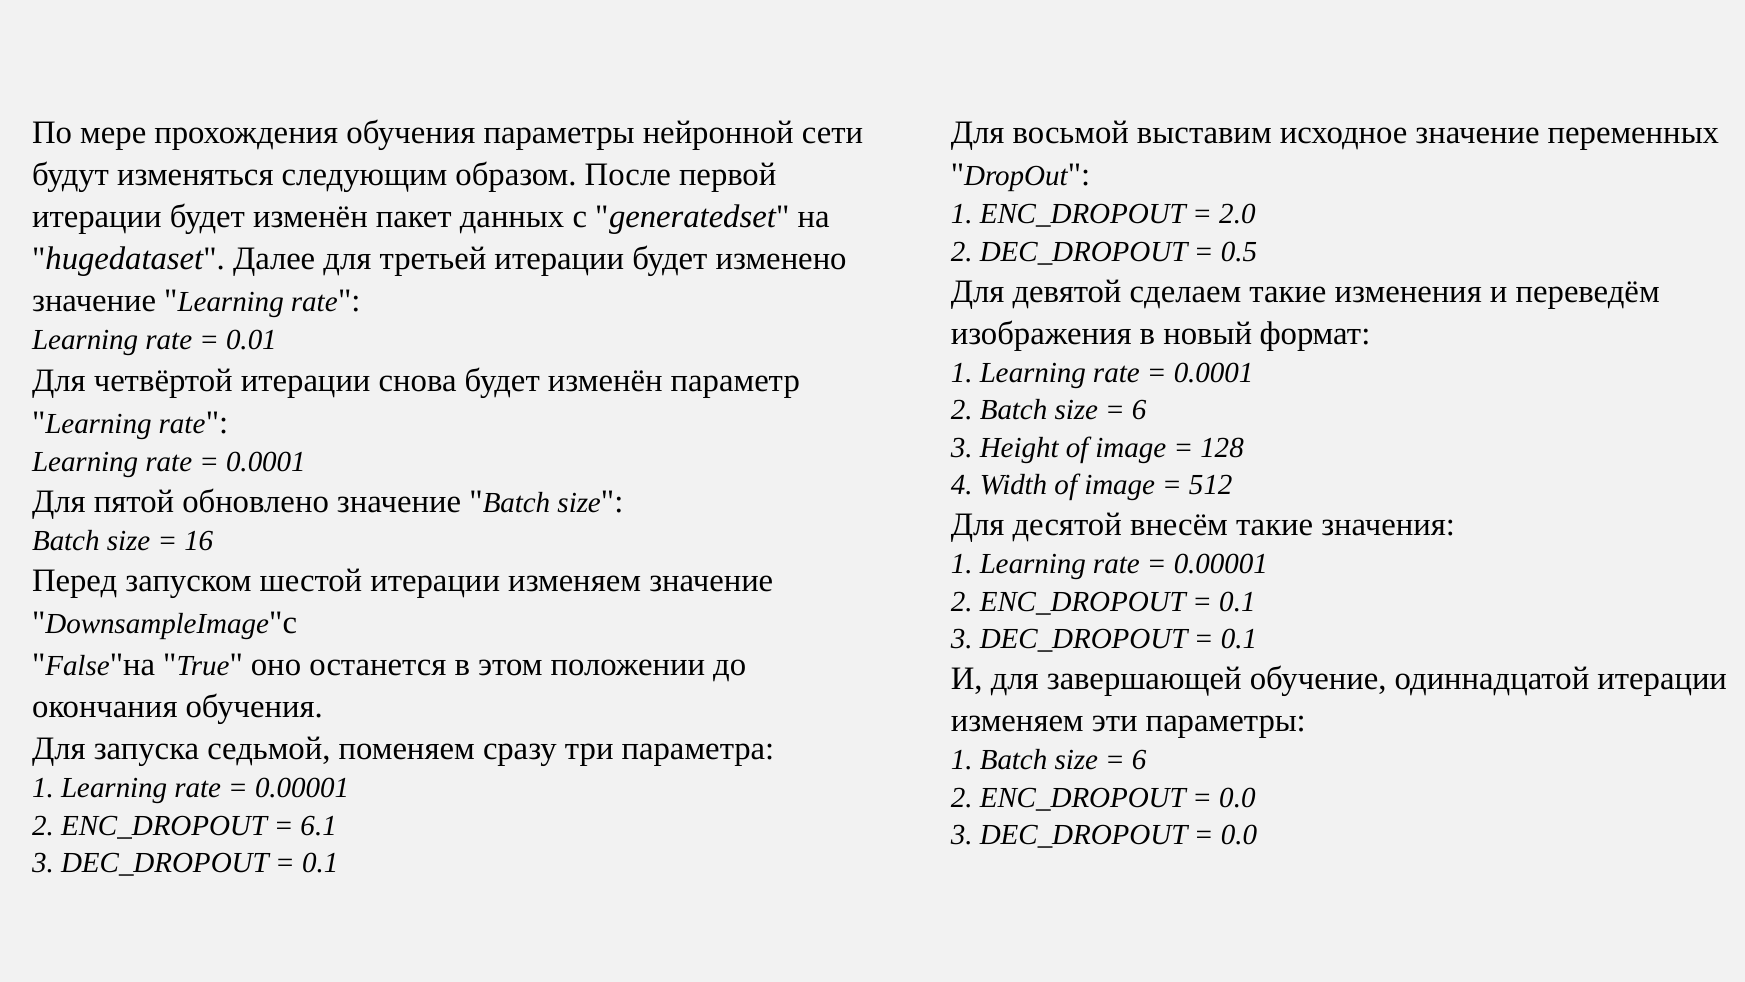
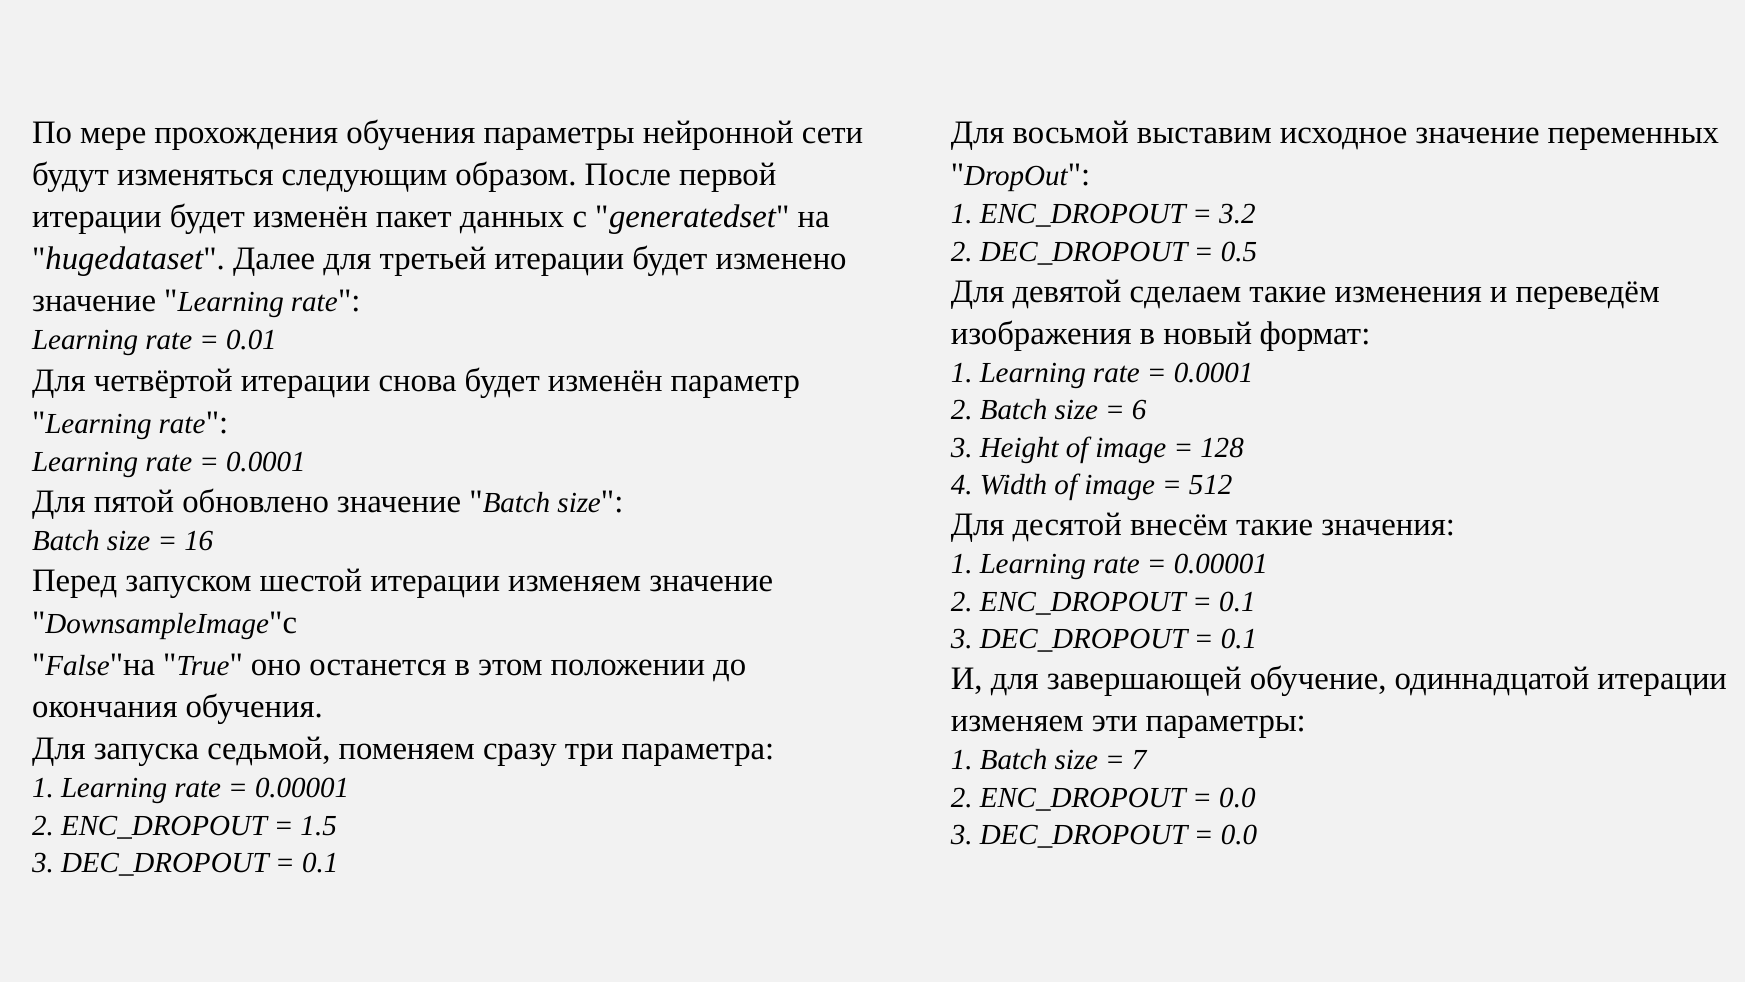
2.0: 2.0 -> 3.2
6 at (1139, 760): 6 -> 7
6.1: 6.1 -> 1.5
